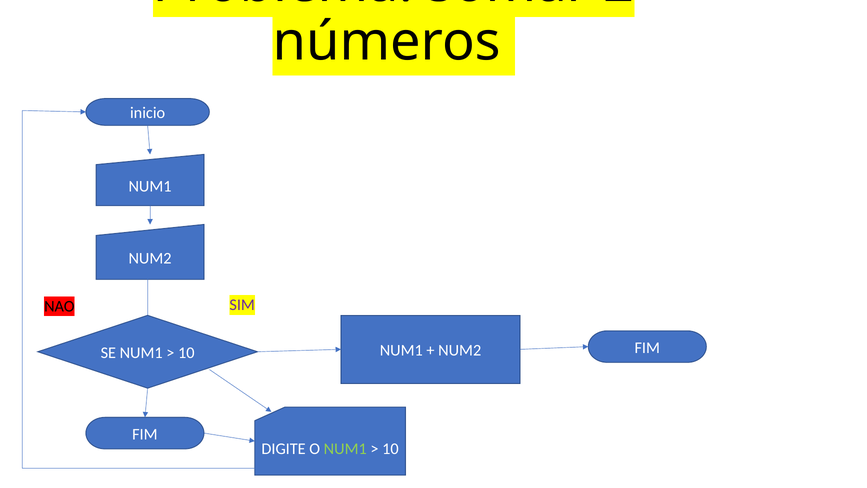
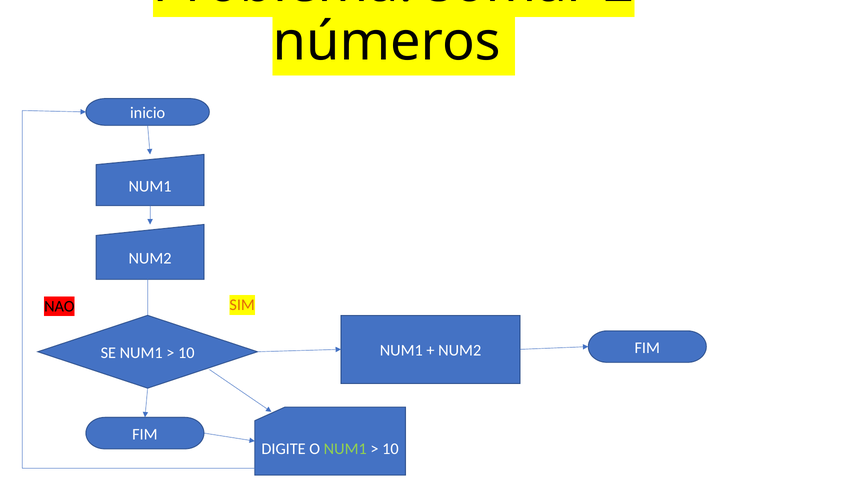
SIM colour: purple -> orange
